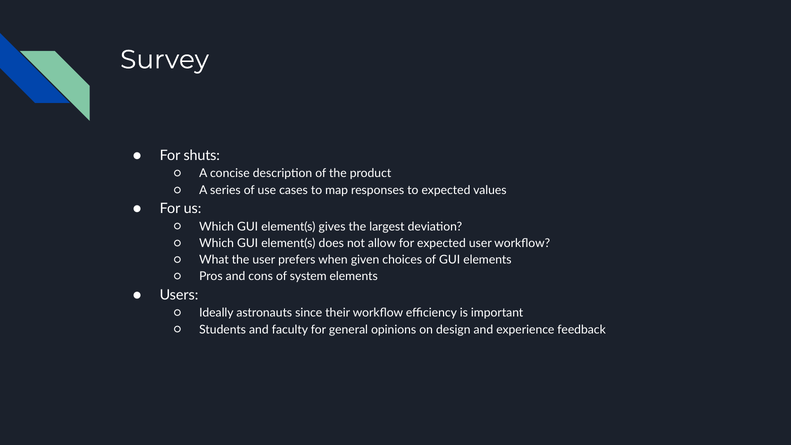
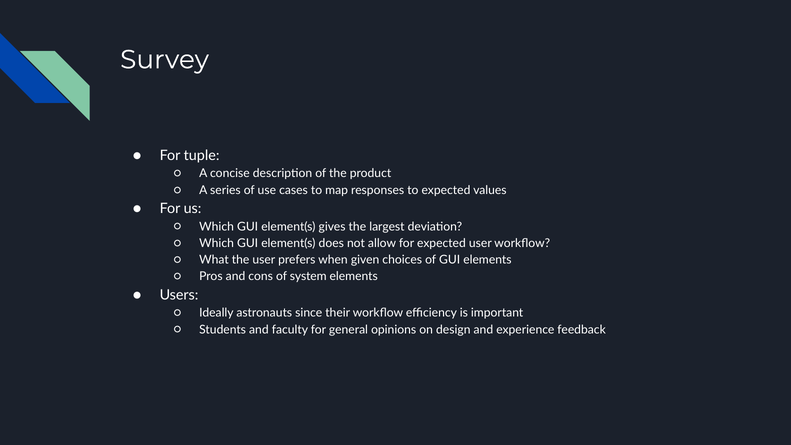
shuts: shuts -> tuple
